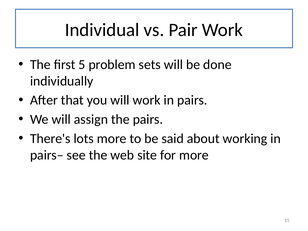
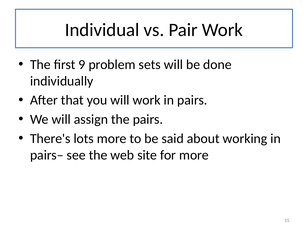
5: 5 -> 9
